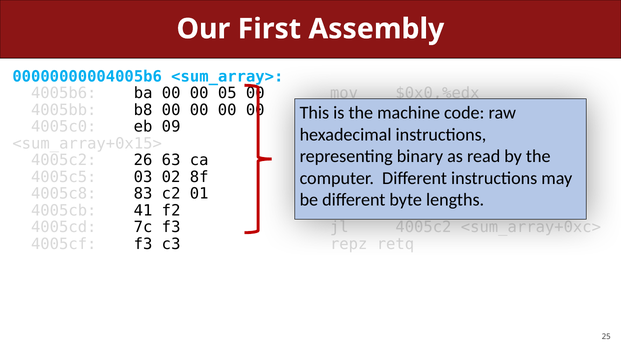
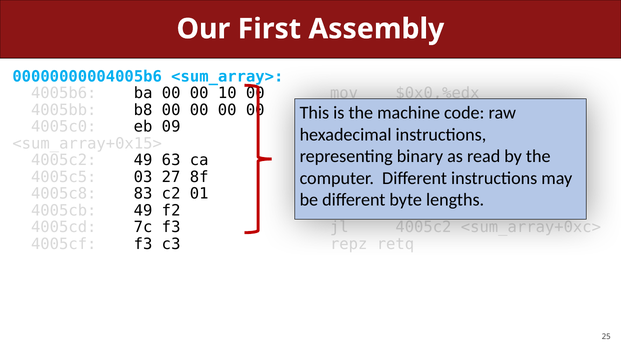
05: 05 -> 10
4005c2 26: 26 -> 49
02: 02 -> 27
4005cb 41: 41 -> 49
